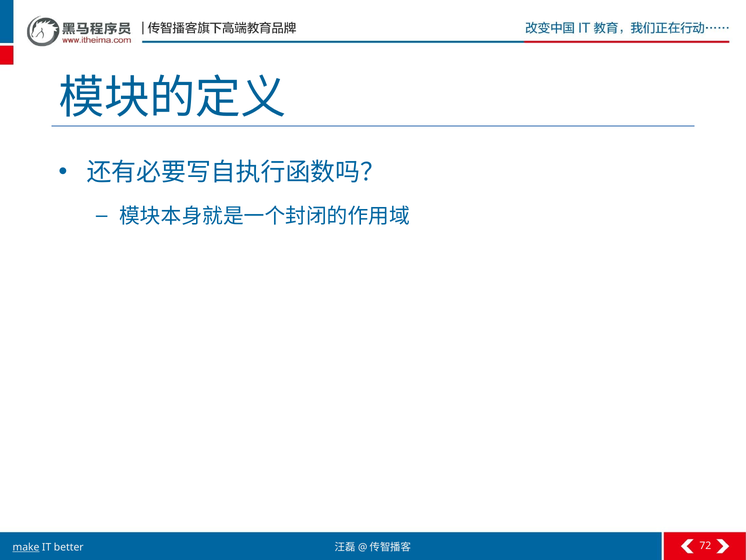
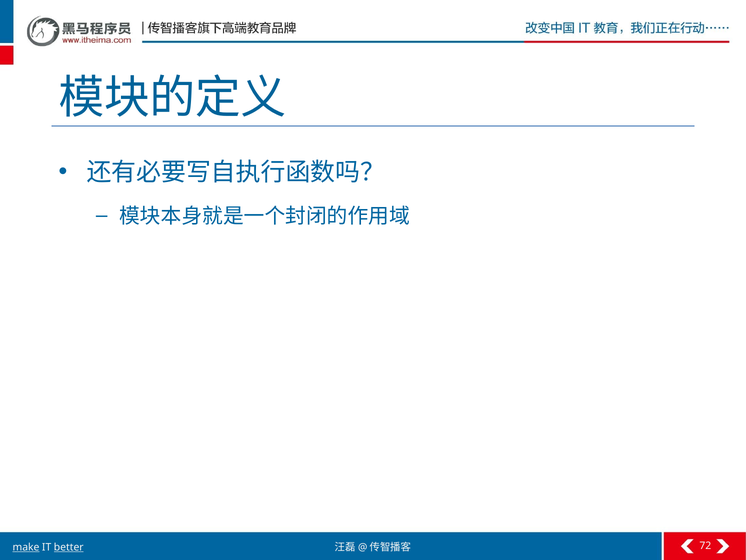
better underline: none -> present
